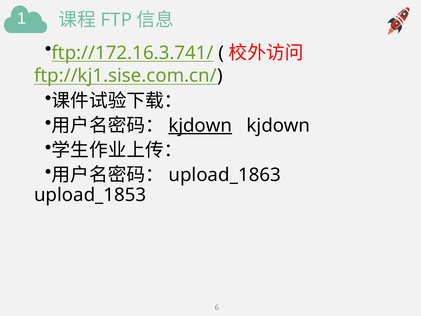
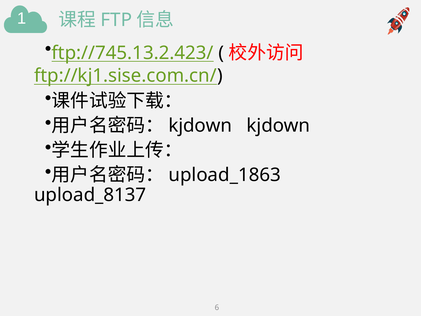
ftp://172.16.3.741/: ftp://172.16.3.741/ -> ftp://745.13.2.423/
kjdown at (200, 125) underline: present -> none
upload_1853: upload_1853 -> upload_8137
